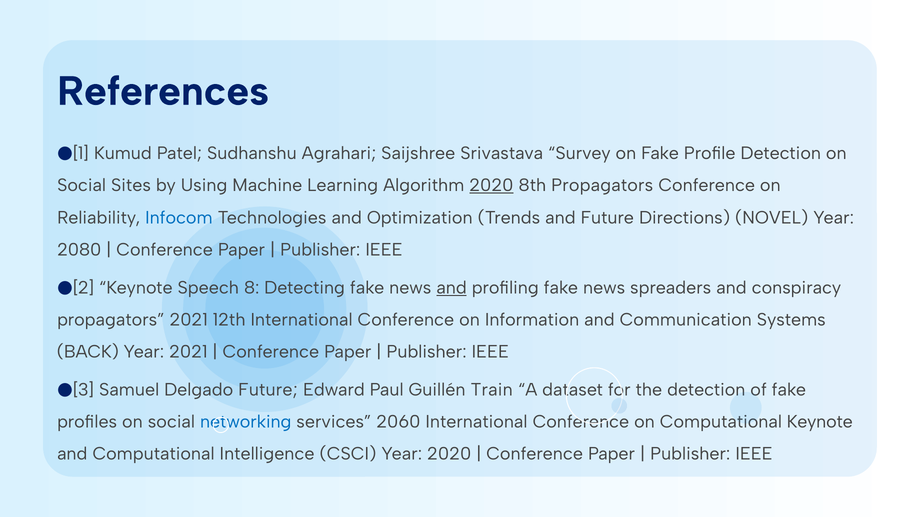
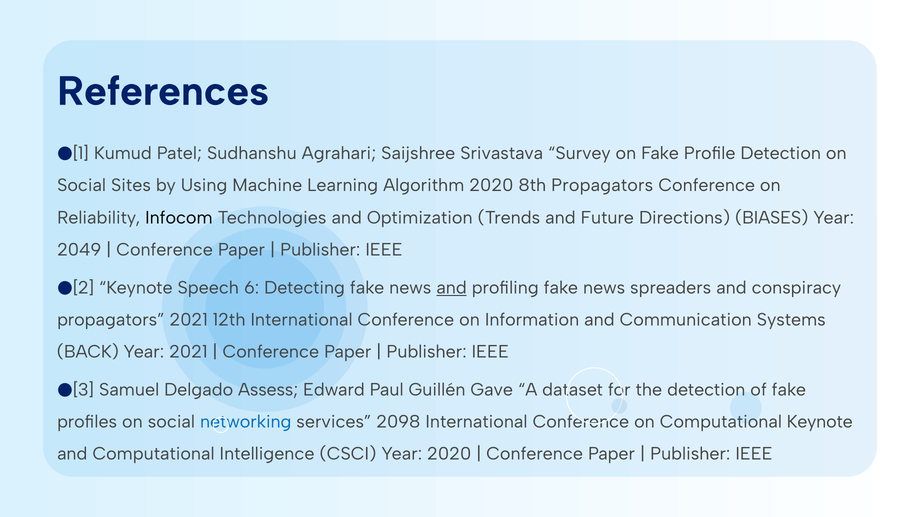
2020 at (491, 186) underline: present -> none
Infocom colour: blue -> black
NOVEL: NOVEL -> BIASES
2080: 2080 -> 2049
8: 8 -> 6
Delgado Future: Future -> Assess
Train: Train -> Gave
2060: 2060 -> 2098
